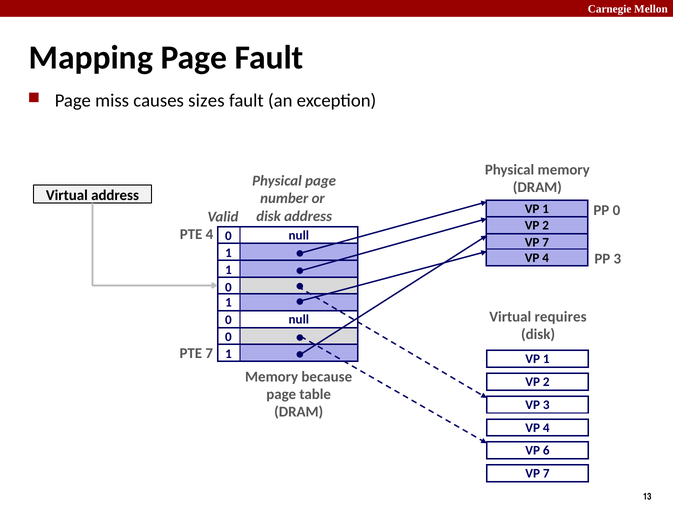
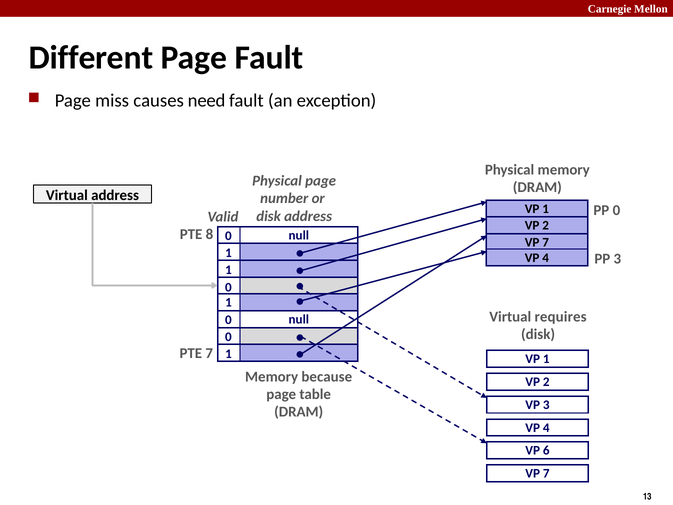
Mapping: Mapping -> Different
sizes: sizes -> need
PTE 4: 4 -> 8
